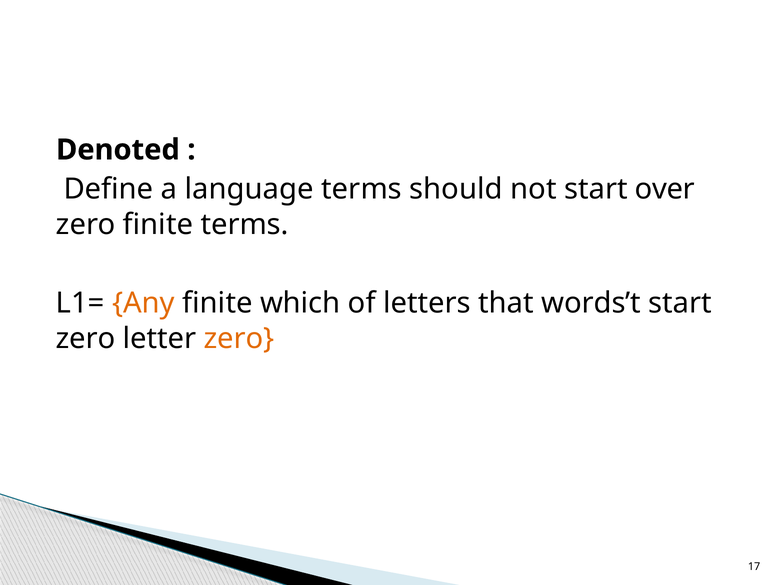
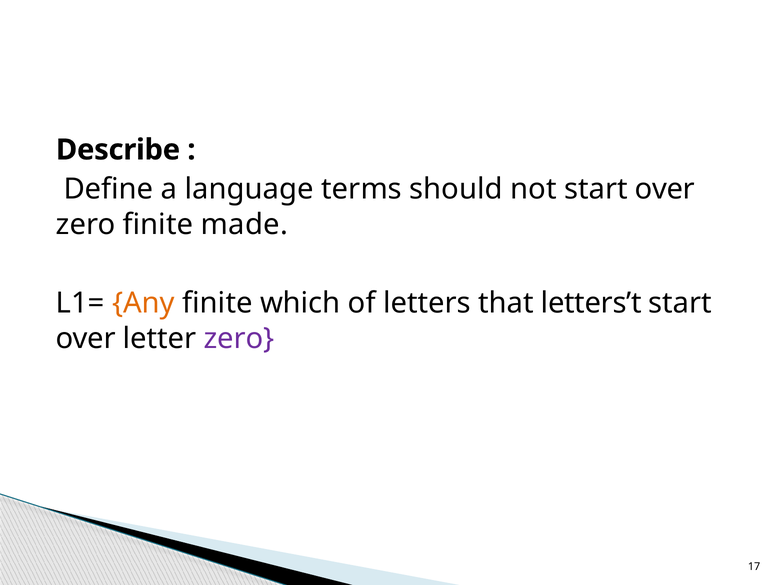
Denoted: Denoted -> Describe
finite terms: terms -> made
words’t: words’t -> letters’t
zero at (86, 338): zero -> over
zero at (239, 338) colour: orange -> purple
